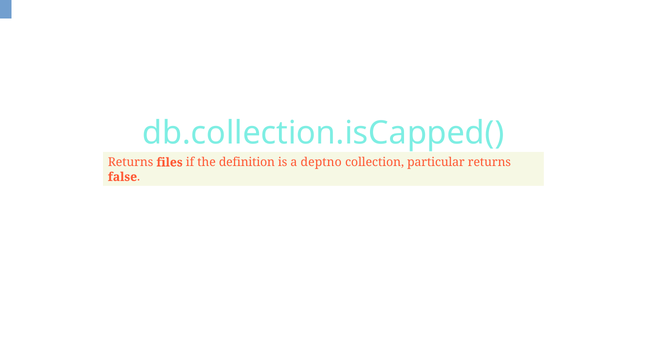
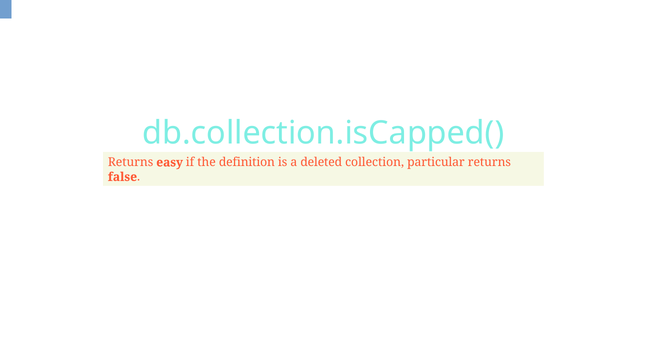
files: files -> easy
deptno: deptno -> deleted
